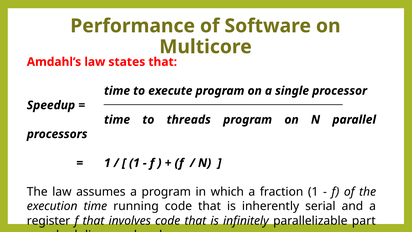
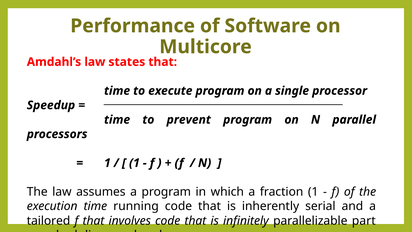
threads: threads -> prevent
register: register -> tailored
